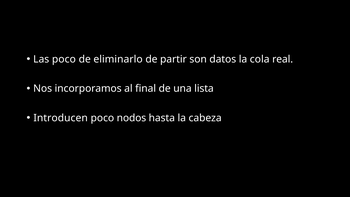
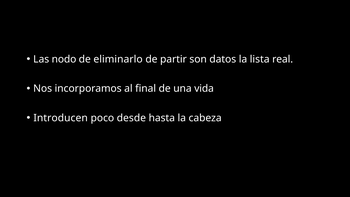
Las poco: poco -> nodo
cola: cola -> lista
lista: lista -> vida
nodos: nodos -> desde
